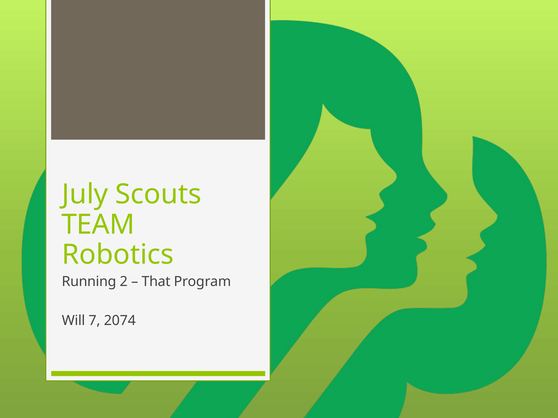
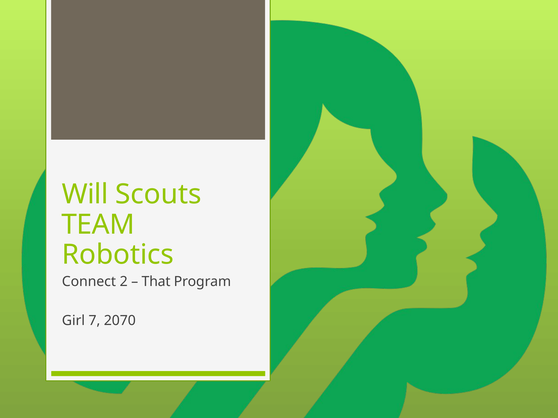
July: July -> Will
Running: Running -> Connect
Will: Will -> Girl
2074: 2074 -> 2070
